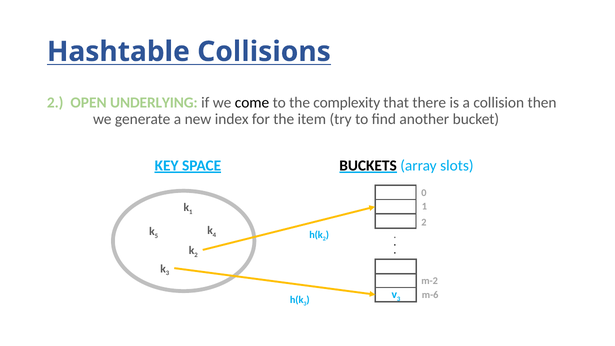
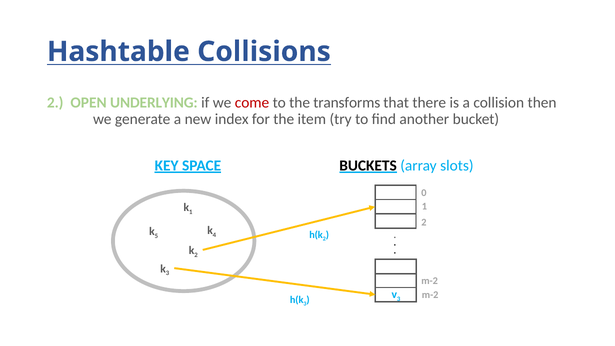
come colour: black -> red
complexity: complexity -> transforms
m-6 at (430, 295): m-6 -> m-2
